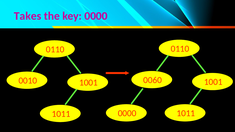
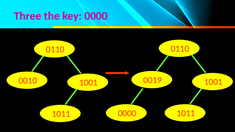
Takes: Takes -> Three
0060: 0060 -> 0019
